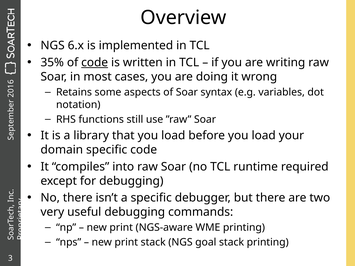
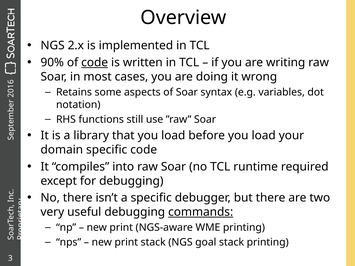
6.x: 6.x -> 2.x
35%: 35% -> 90%
commands underline: none -> present
